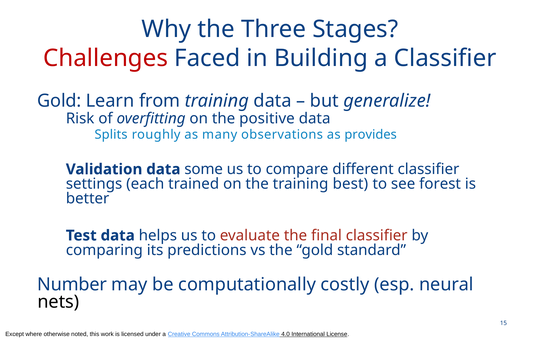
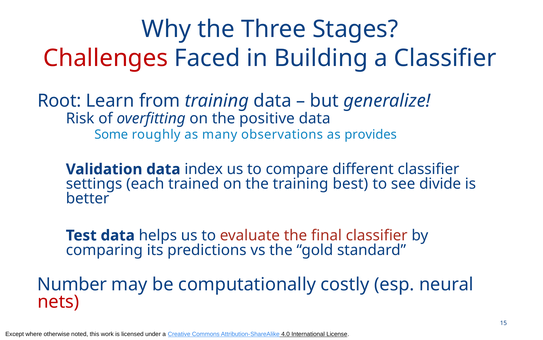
Gold at (59, 101): Gold -> Root
Splits: Splits -> Some
some: some -> index
forest: forest -> divide
nets colour: black -> red
